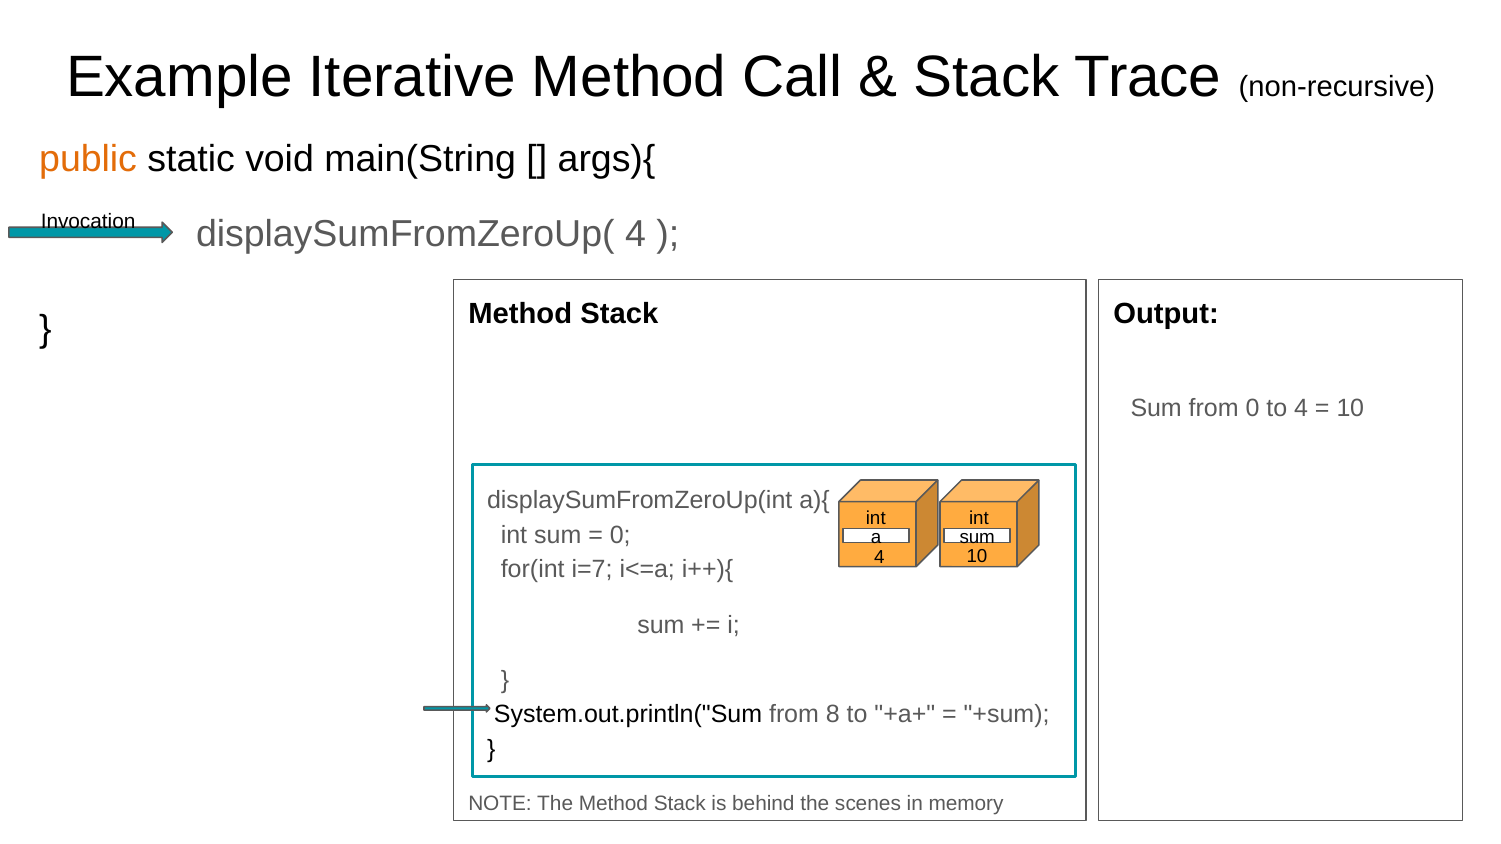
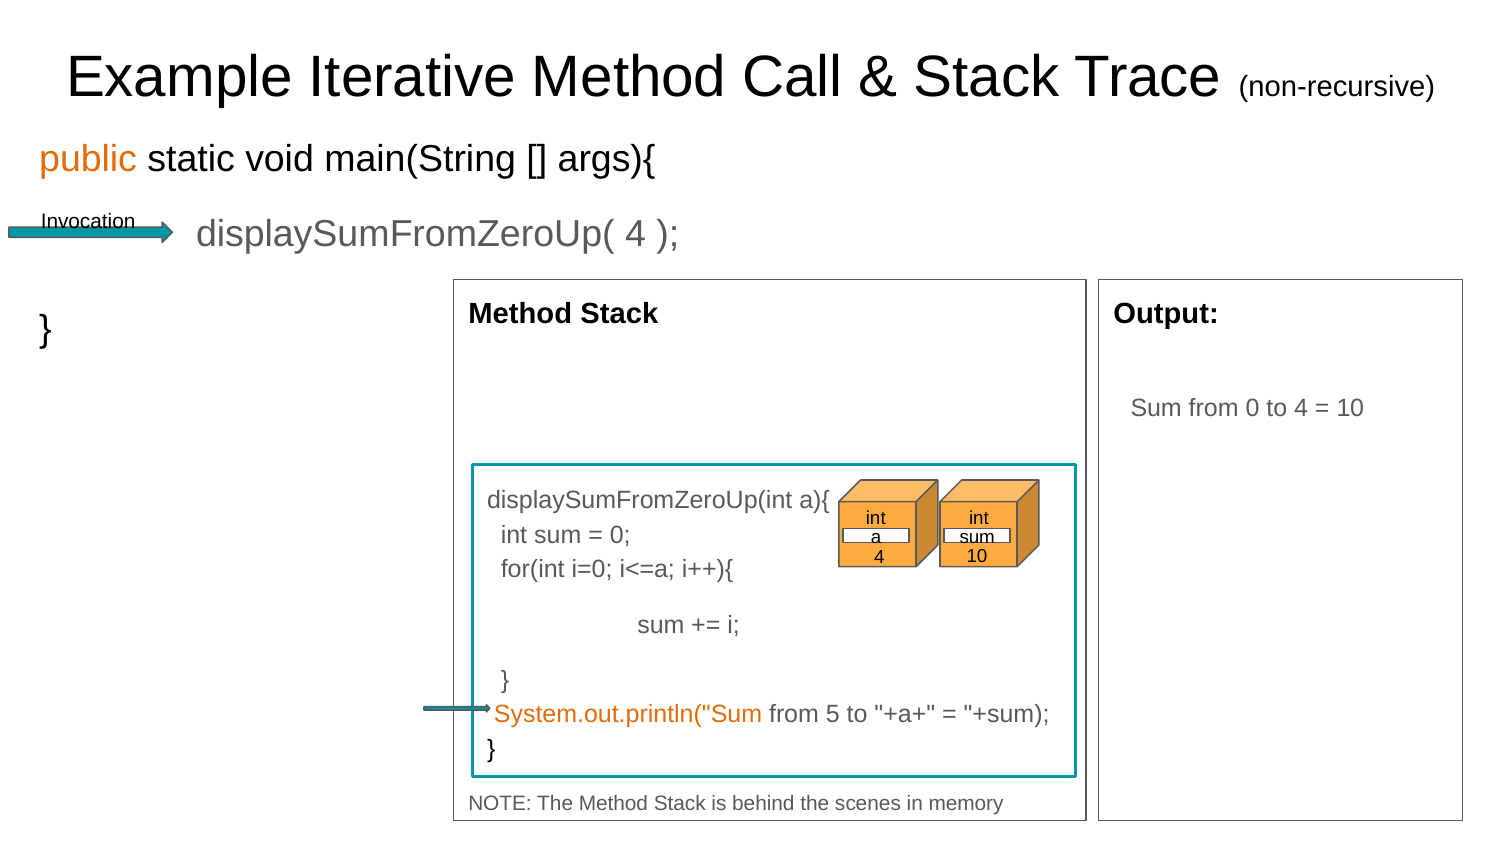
i=7: i=7 -> i=0
System.out.println("Sum colour: black -> orange
8: 8 -> 5
